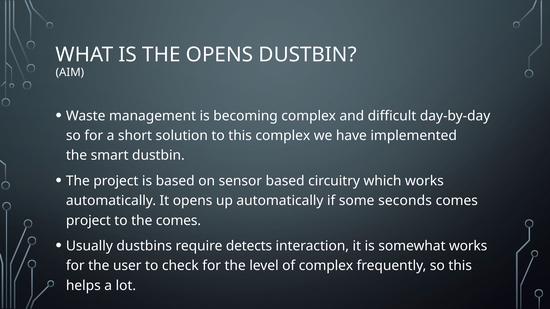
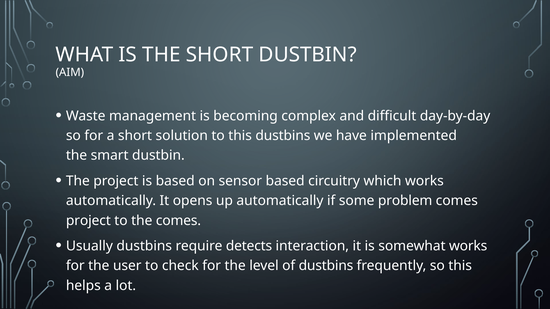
THE OPENS: OPENS -> SHORT
this complex: complex -> dustbins
seconds: seconds -> problem
of complex: complex -> dustbins
